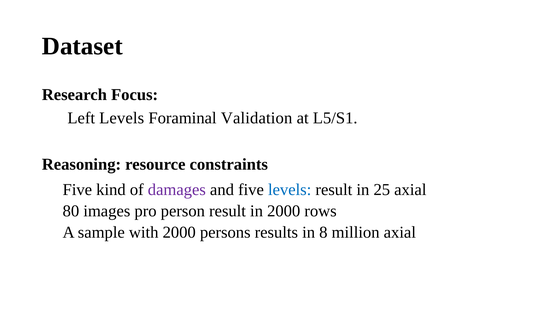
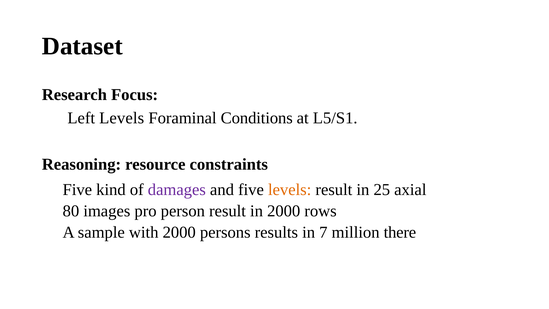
Validation: Validation -> Conditions
levels at (290, 190) colour: blue -> orange
8: 8 -> 7
million axial: axial -> there
